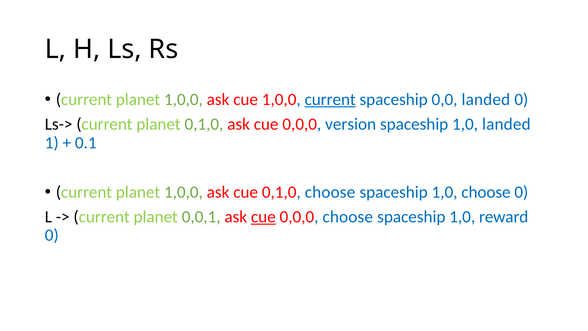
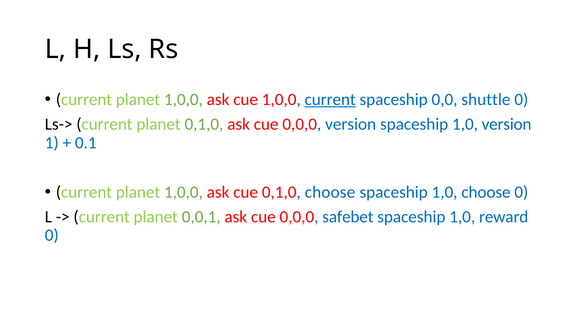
0,0 landed: landed -> shuttle
1,0 landed: landed -> version
cue at (263, 217) underline: present -> none
0,0,0 choose: choose -> safebet
